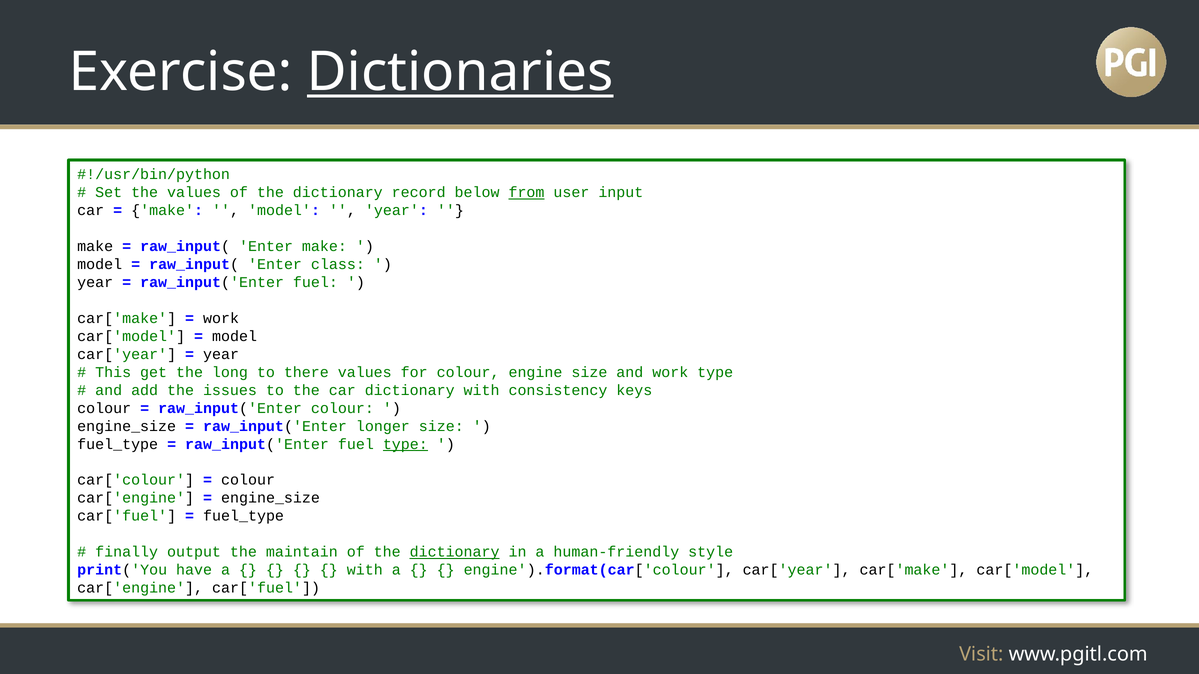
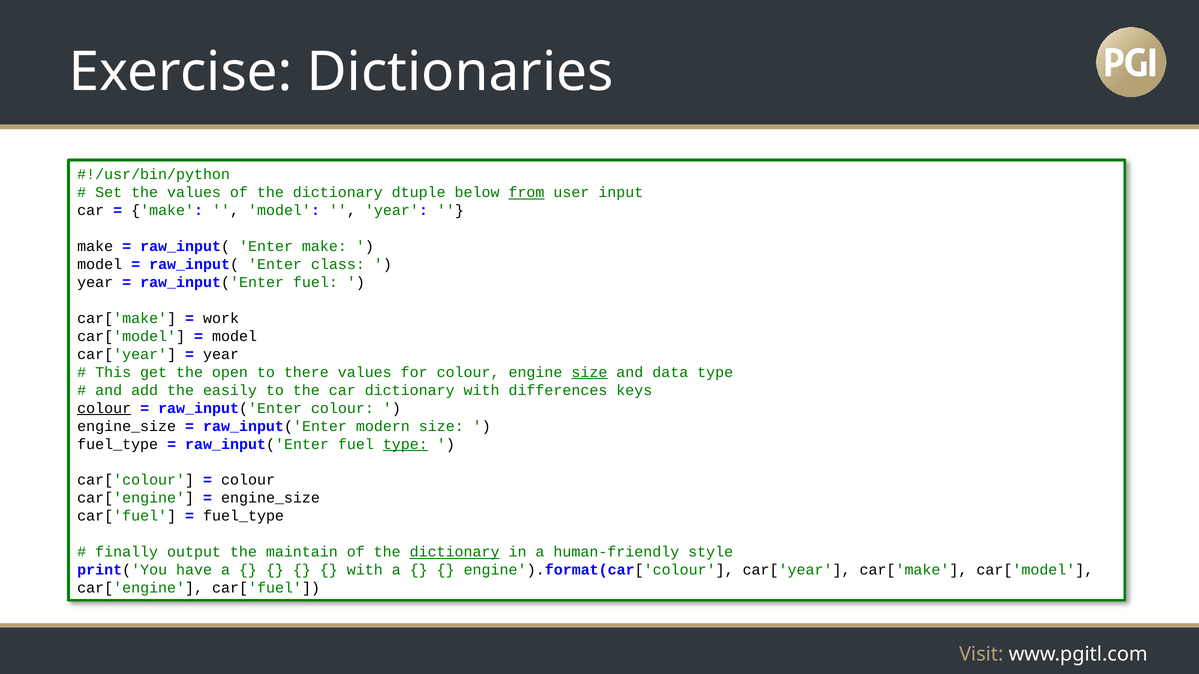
Dictionaries underline: present -> none
record: record -> dtuple
long: long -> open
size at (589, 372) underline: none -> present
and work: work -> data
issues: issues -> easily
consistency: consistency -> differences
colour at (104, 408) underline: none -> present
longer: longer -> modern
